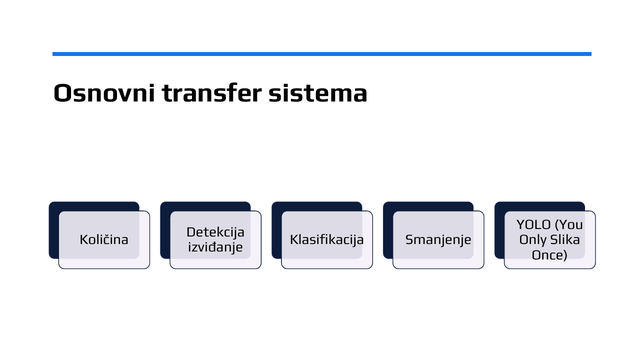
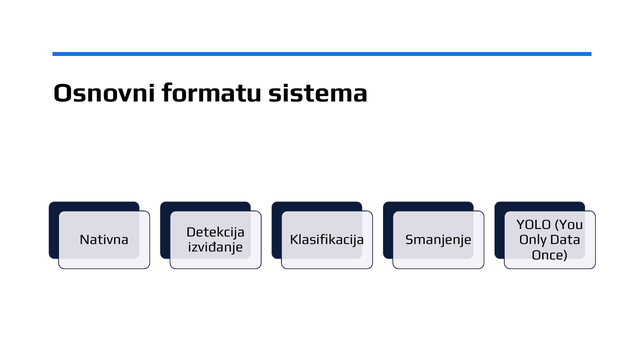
transfer: transfer -> formatu
Količina: Količina -> Nativna
Slika: Slika -> Data
